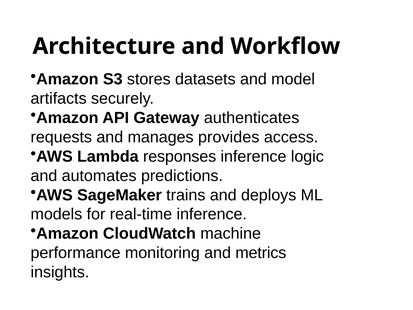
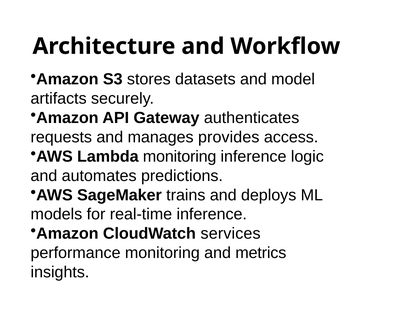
Lambda responses: responses -> monitoring
machine: machine -> services
